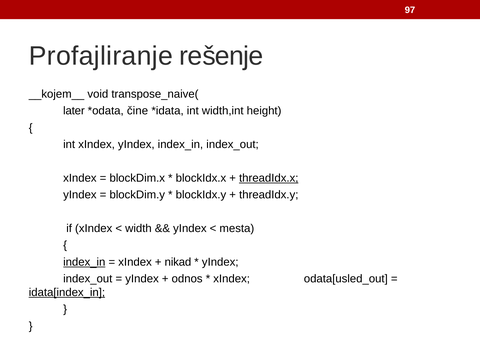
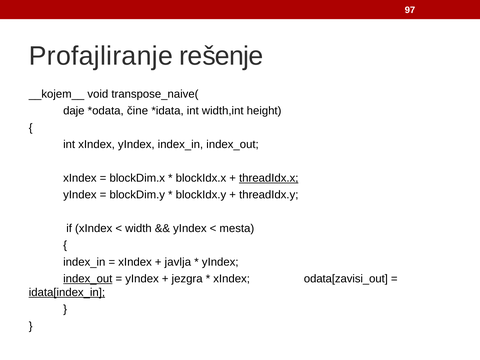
later: later -> daje
index_in at (84, 262) underline: present -> none
nikad: nikad -> javlja
index_out at (88, 279) underline: none -> present
odnos: odnos -> jezgra
odata[usled_out: odata[usled_out -> odata[zavisi_out
